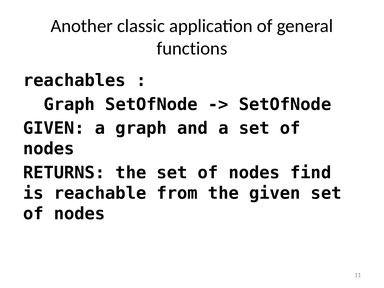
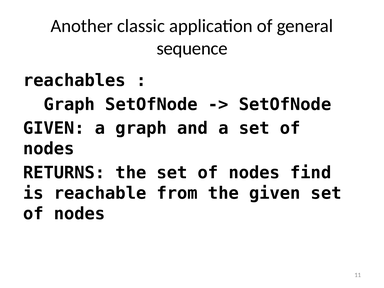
functions: functions -> sequence
